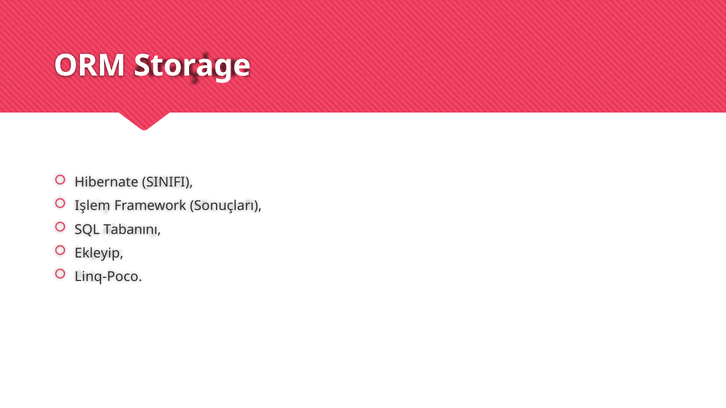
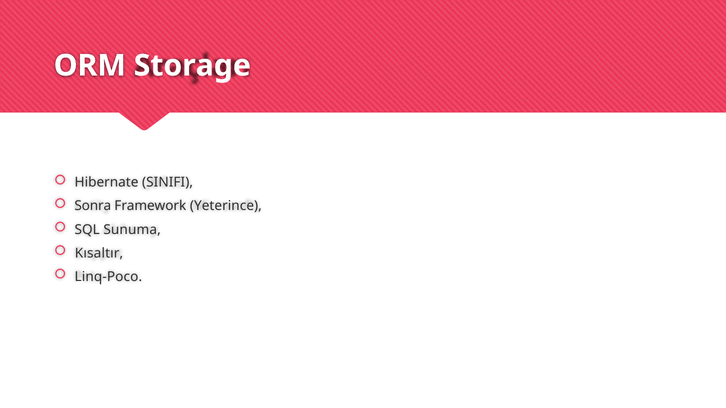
Işlem: Işlem -> Sonra
Sonuçları: Sonuçları -> Yeterince
Tabanını: Tabanını -> Sunuma
Ekleyip: Ekleyip -> Kısaltır
